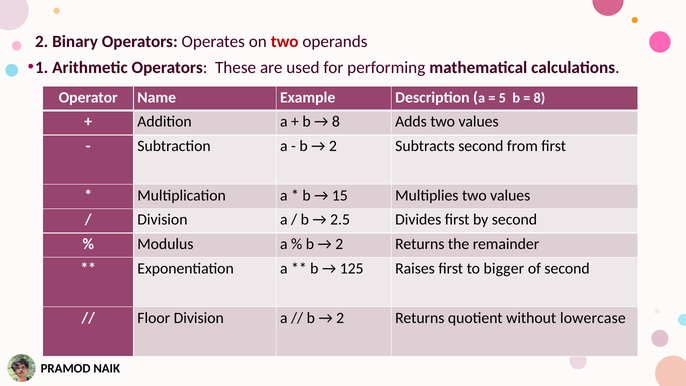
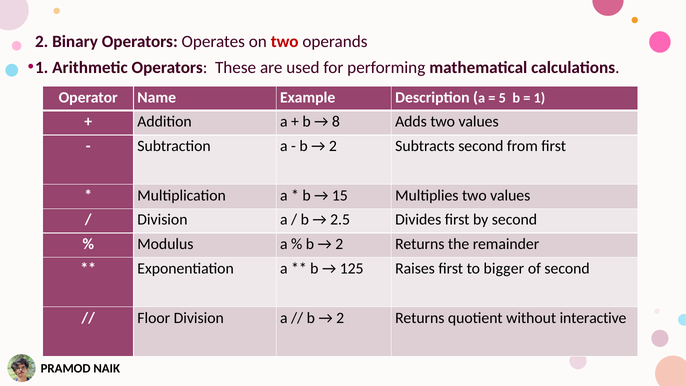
8 at (539, 98): 8 -> 1
lowercase: lowercase -> interactive
